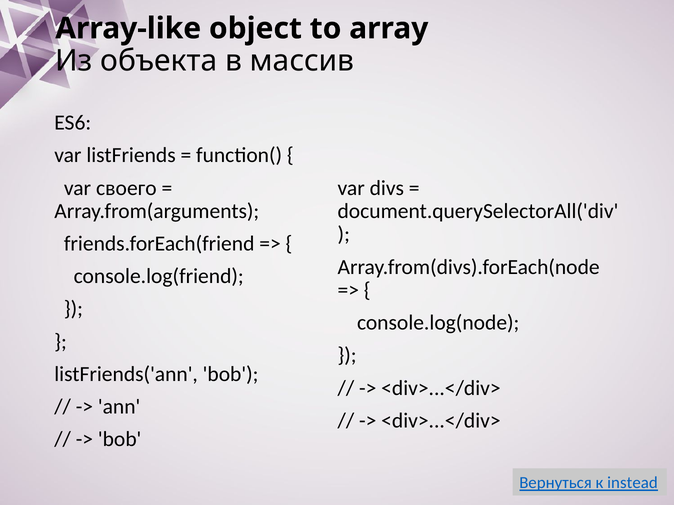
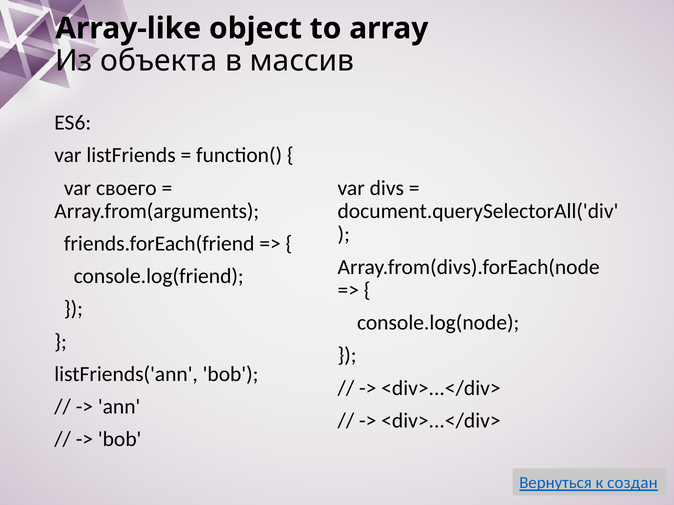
instead: instead -> создан
